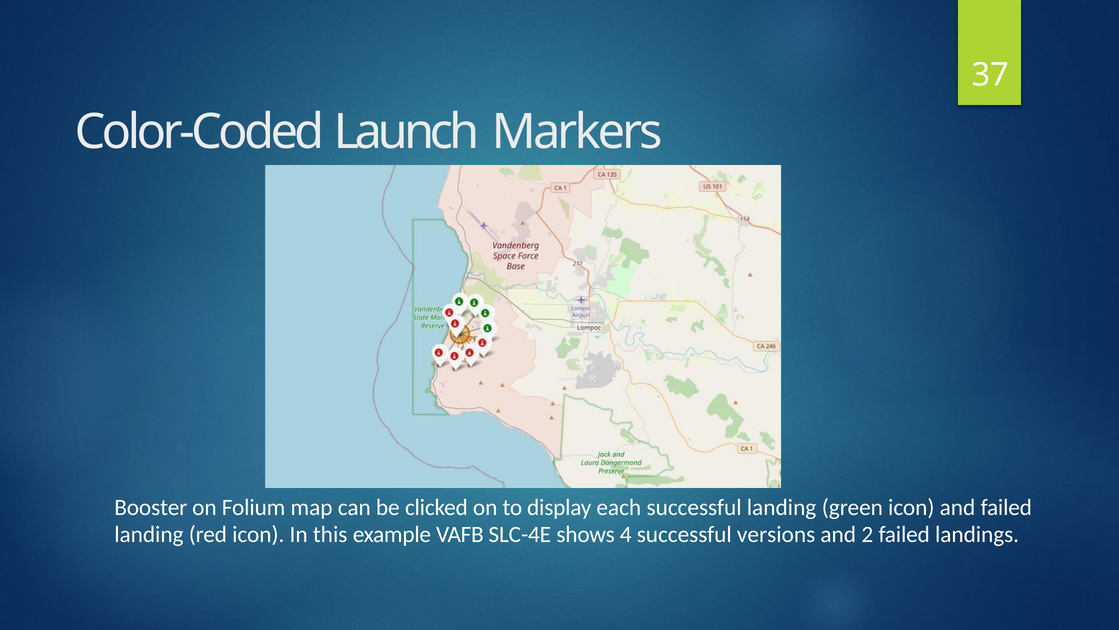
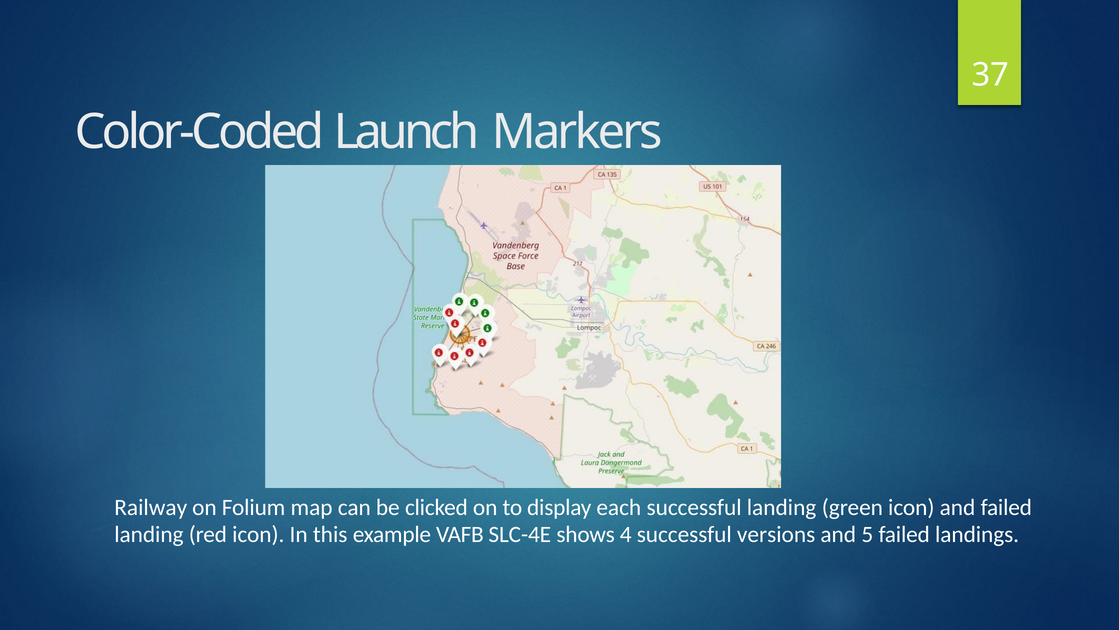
Booster: Booster -> Railway
2: 2 -> 5
